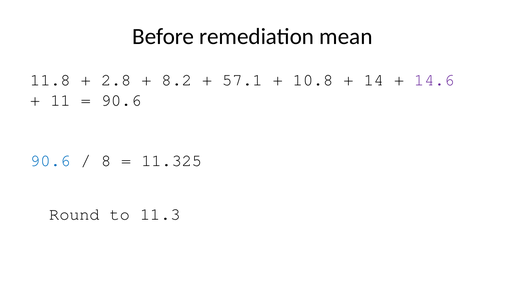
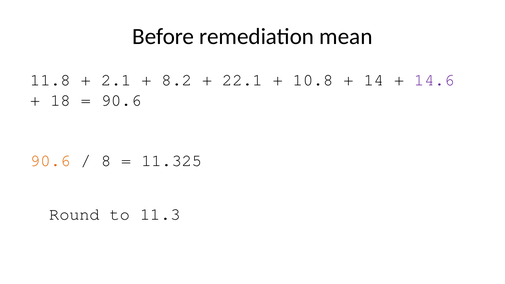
2.8: 2.8 -> 2.1
57.1: 57.1 -> 22.1
11: 11 -> 18
90.6 at (51, 161) colour: blue -> orange
